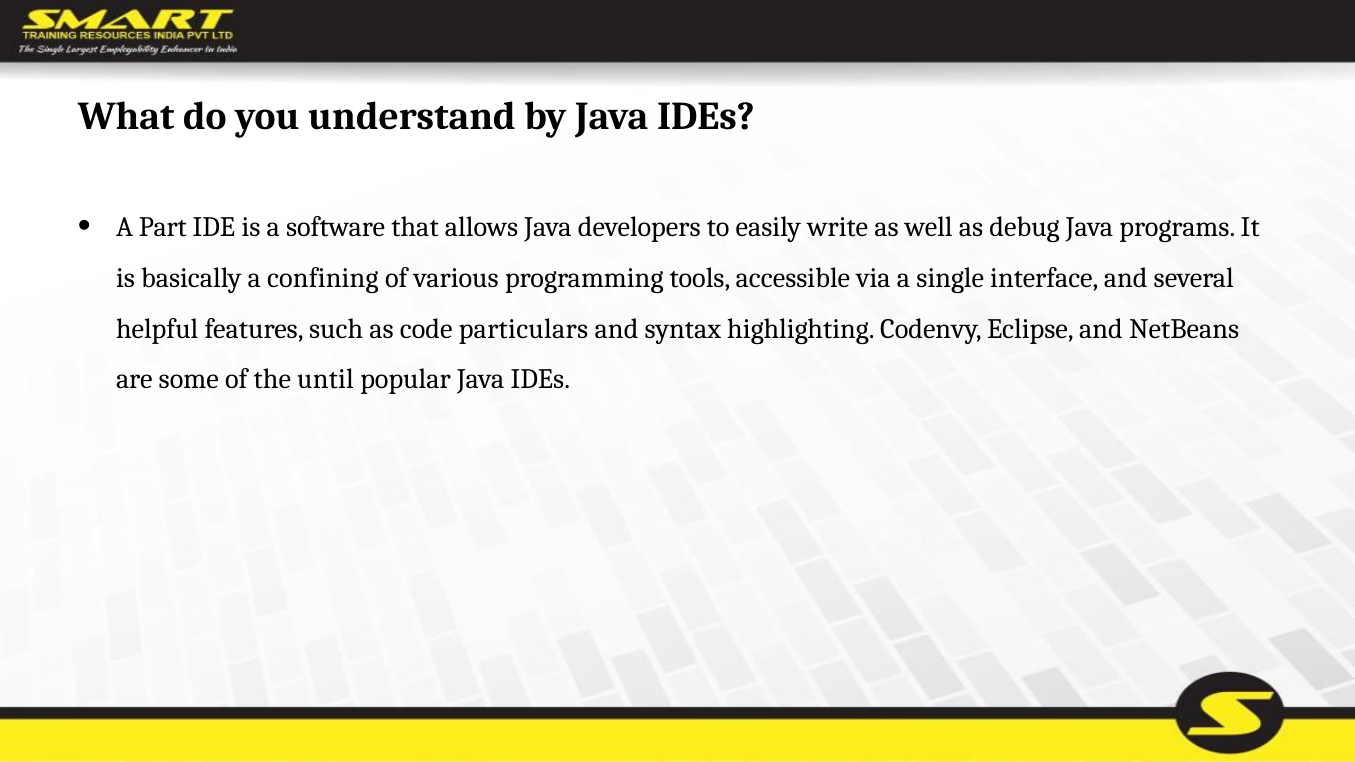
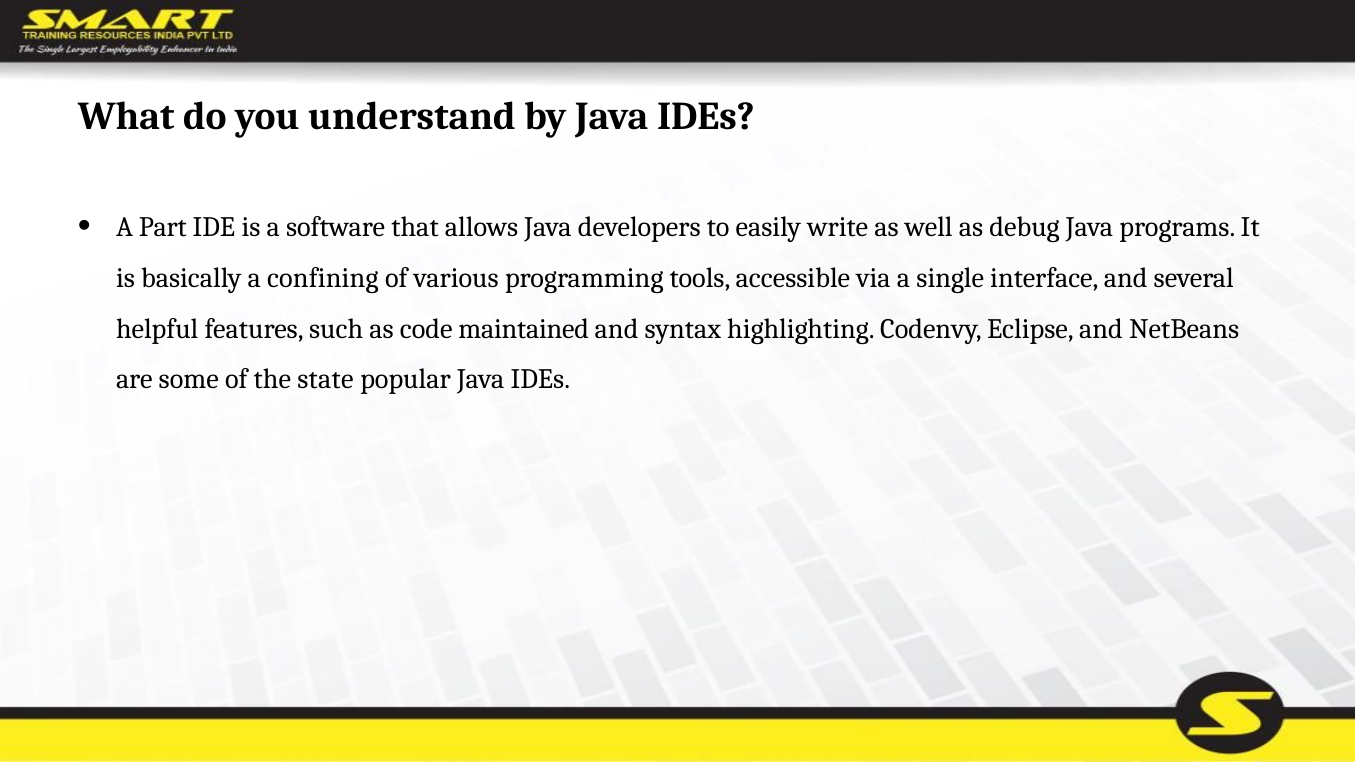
particulars: particulars -> maintained
until: until -> state
